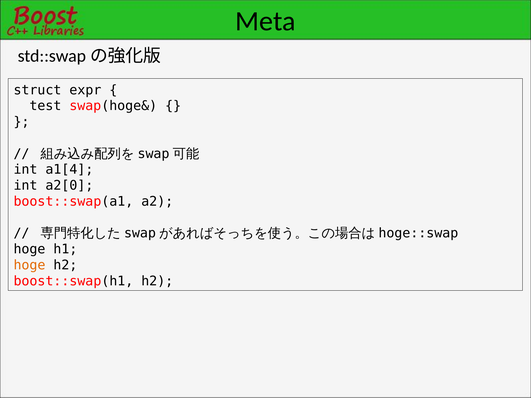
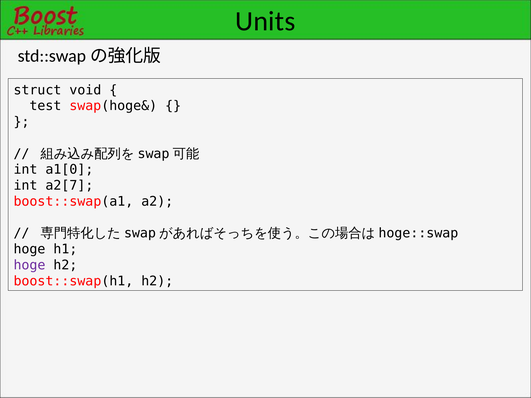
Meta: Meta -> Units
expr: expr -> void
a1[4: a1[4 -> a1[0
a2[0: a2[0 -> a2[7
hoge at (29, 265) colour: orange -> purple
